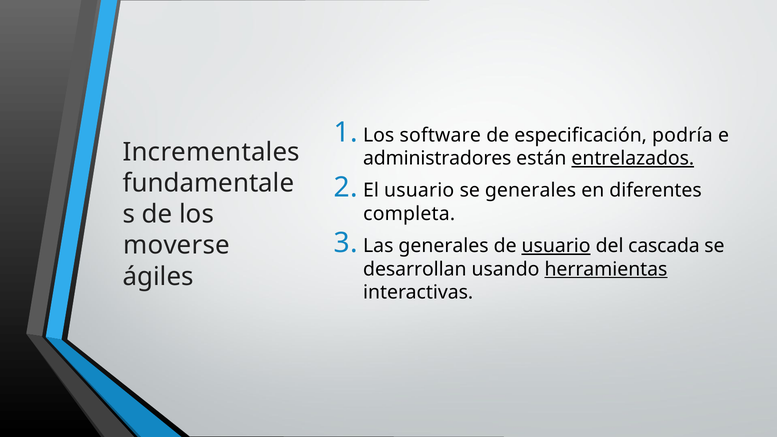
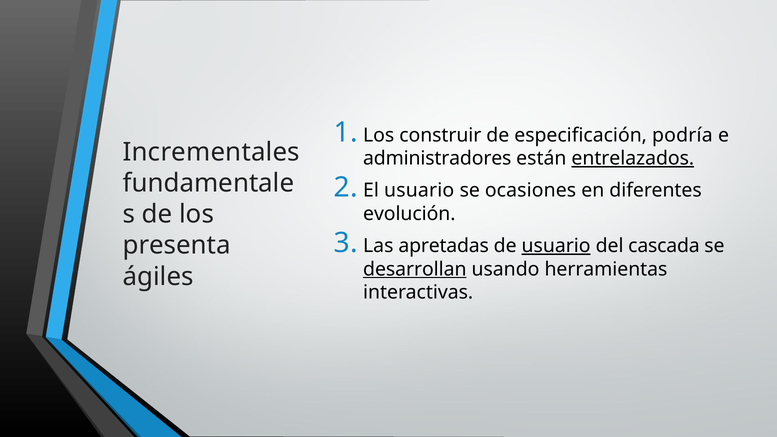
software: software -> construir
se generales: generales -> ocasiones
completa: completa -> evolución
Las generales: generales -> apretadas
moverse: moverse -> presenta
desarrollan underline: none -> present
herramientas underline: present -> none
